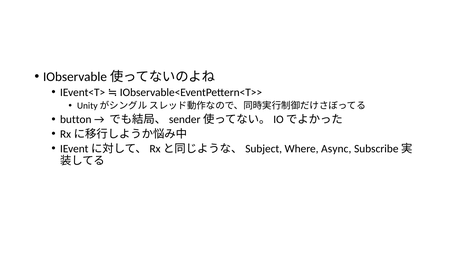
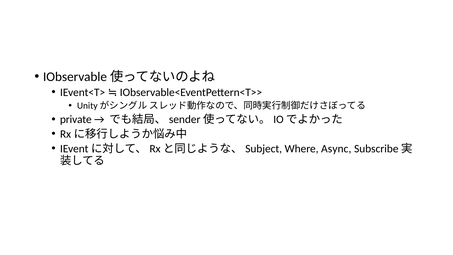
button: button -> private
